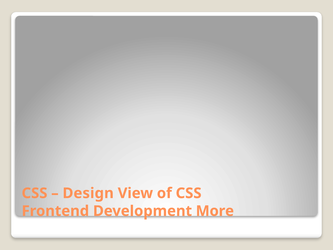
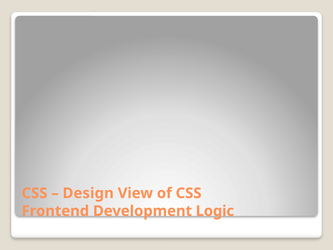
More: More -> Logic
